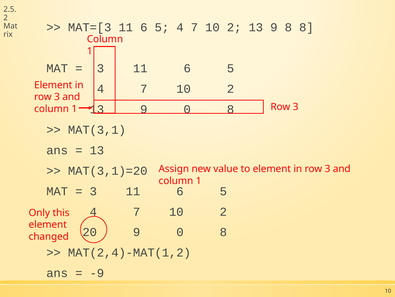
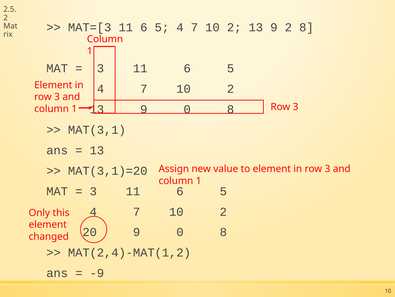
9 8: 8 -> 2
